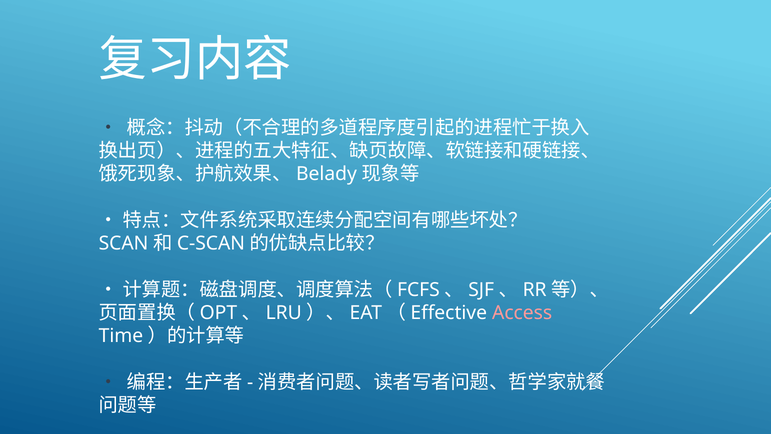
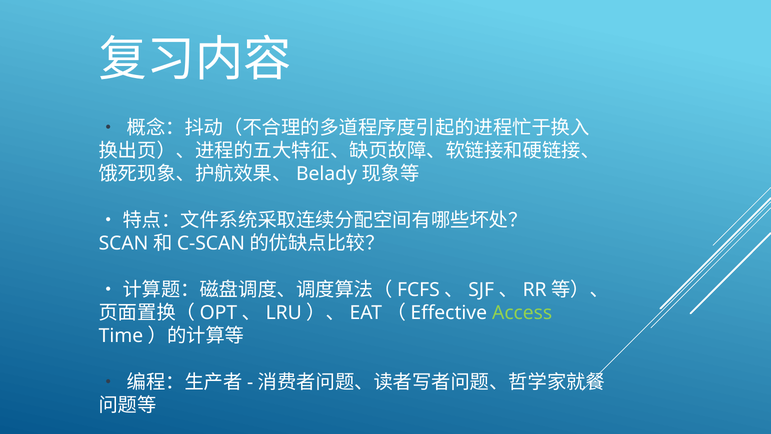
Access colour: pink -> light green
